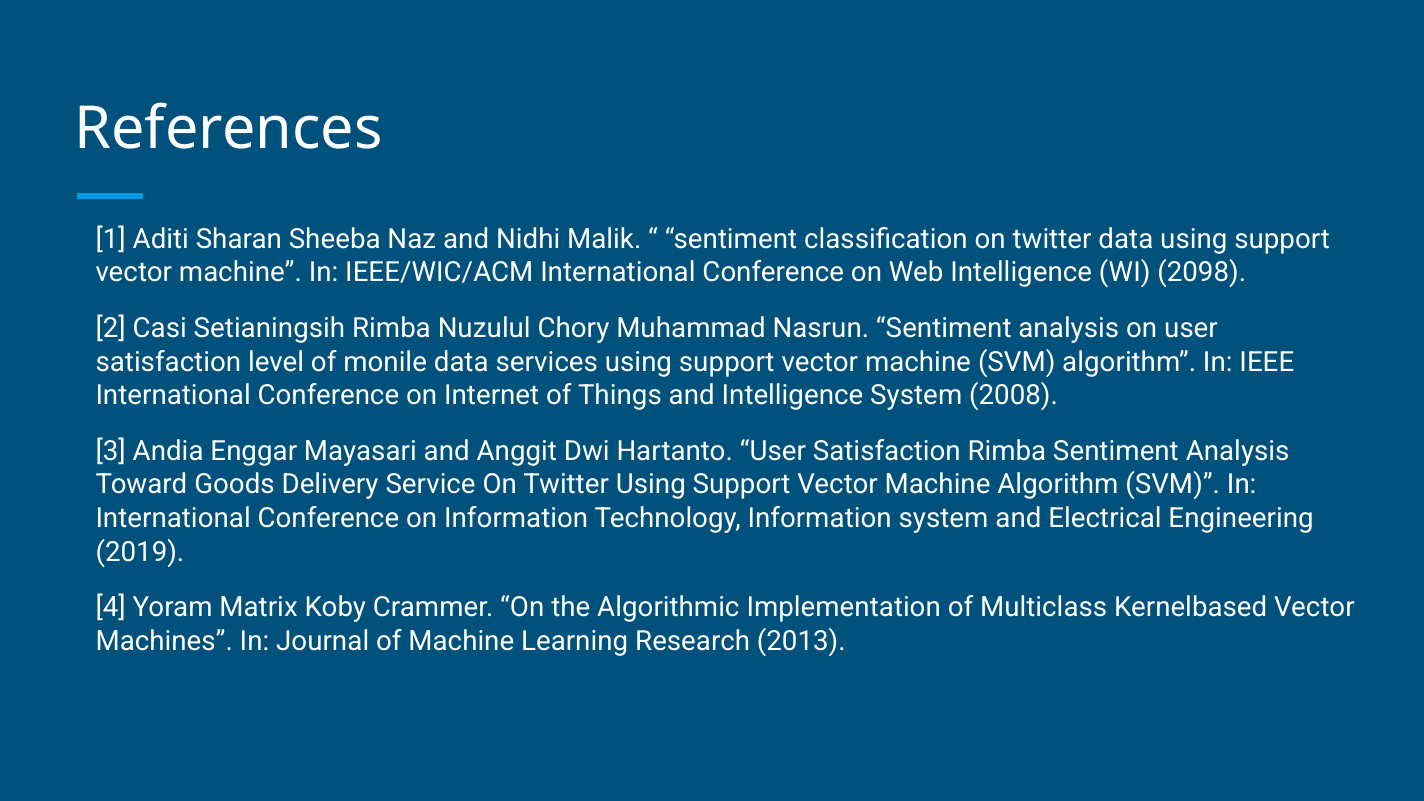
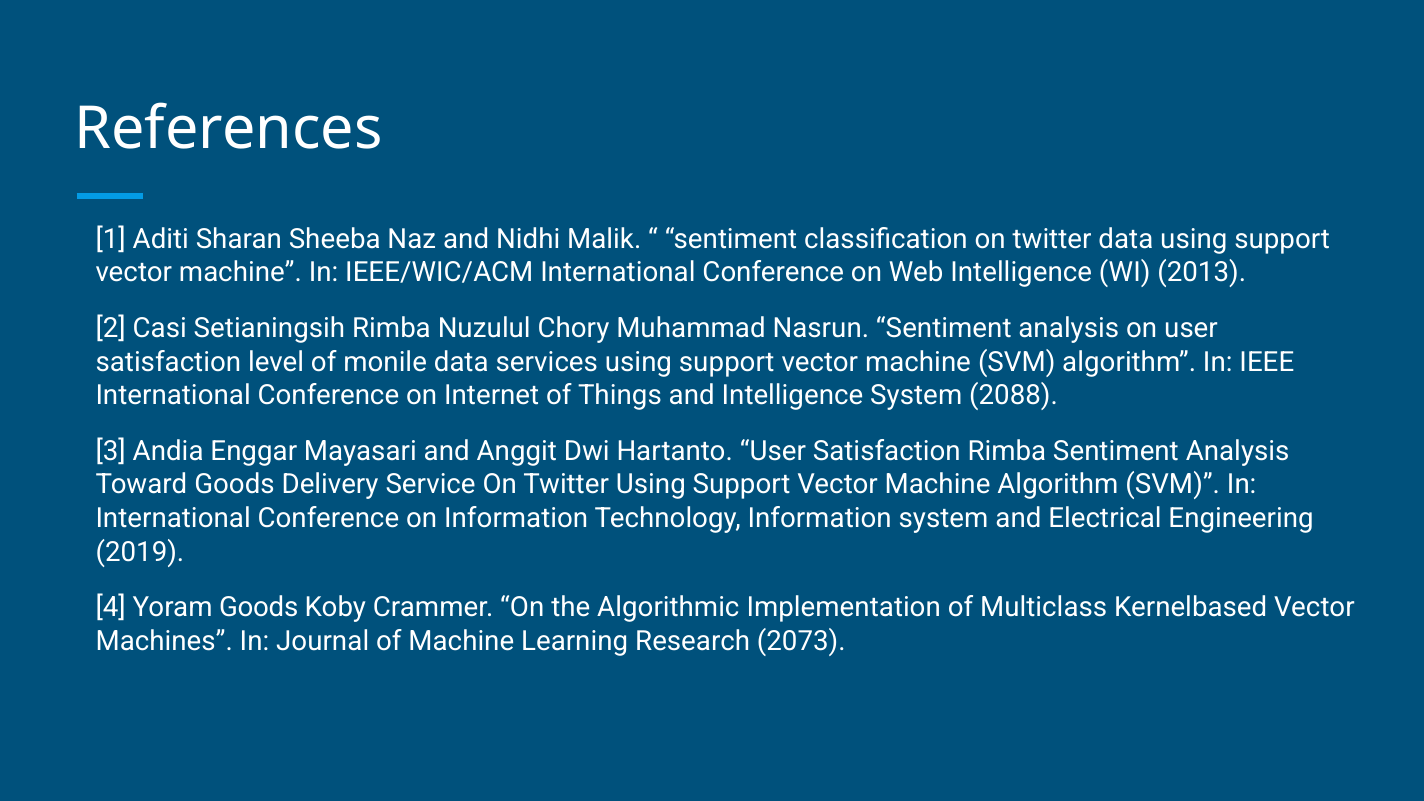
2098: 2098 -> 2013
2008: 2008 -> 2088
Yoram Matrix: Matrix -> Goods
2013: 2013 -> 2073
